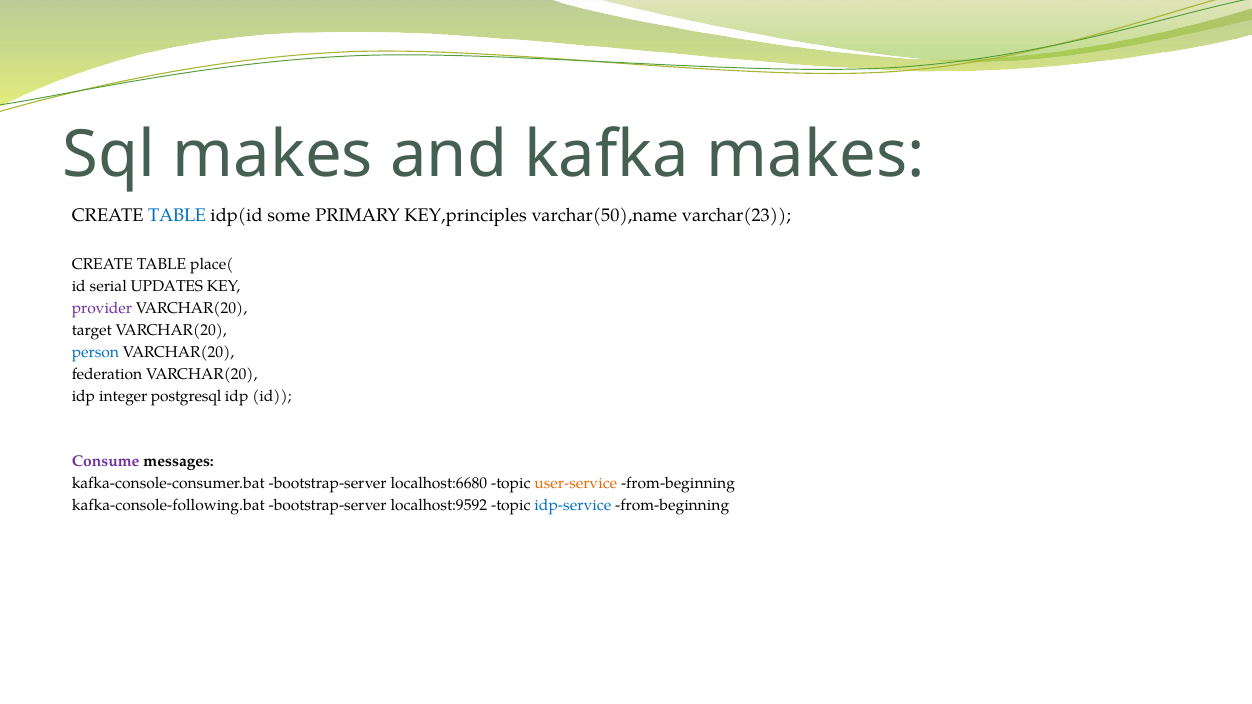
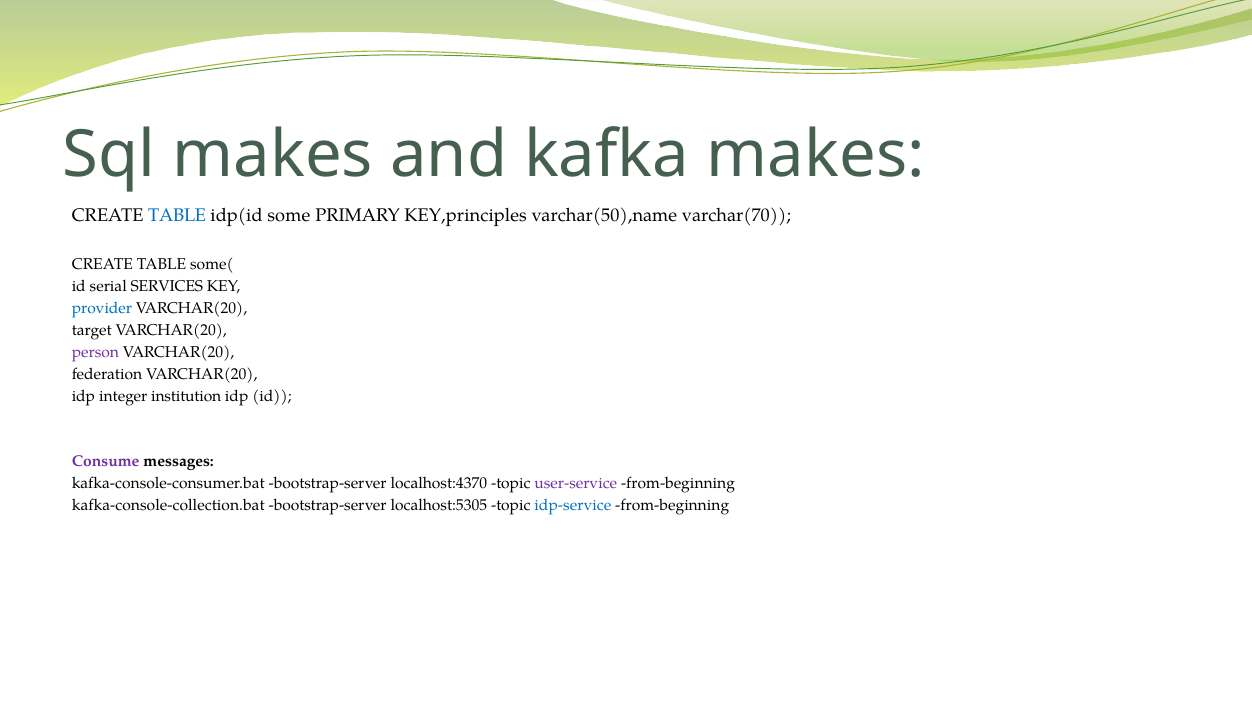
varchar(23: varchar(23 -> varchar(70
place(: place( -> some(
UPDATES: UPDATES -> SERVICES
provider colour: purple -> blue
person colour: blue -> purple
postgresql: postgresql -> institution
localhost:6680: localhost:6680 -> localhost:4370
user-service colour: orange -> purple
kafka-console-following.bat: kafka-console-following.bat -> kafka-console-collection.bat
localhost:9592: localhost:9592 -> localhost:5305
